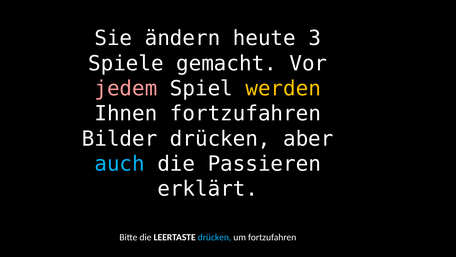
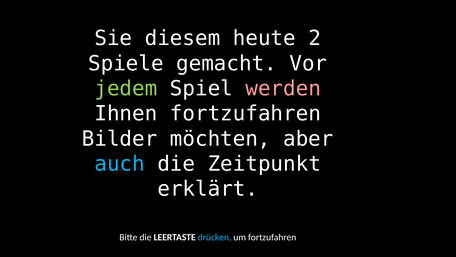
ändern: ändern -> diesem
3: 3 -> 2
jedem colour: pink -> light green
werden colour: yellow -> pink
Bilder drücken: drücken -> möchten
Passieren: Passieren -> Zeitpunkt
